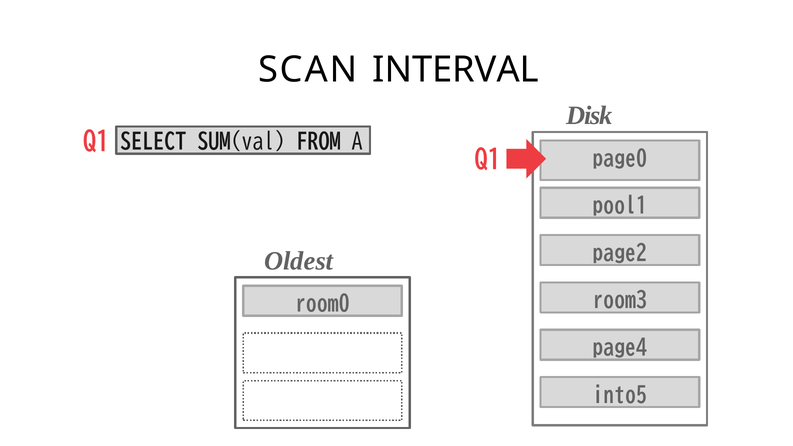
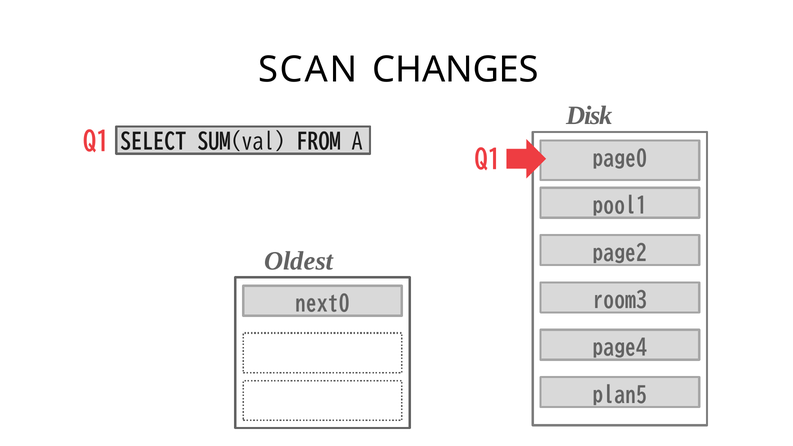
INTERVAL: INTERVAL -> CHANGES
room0: room0 -> next0
into5: into5 -> plan5
